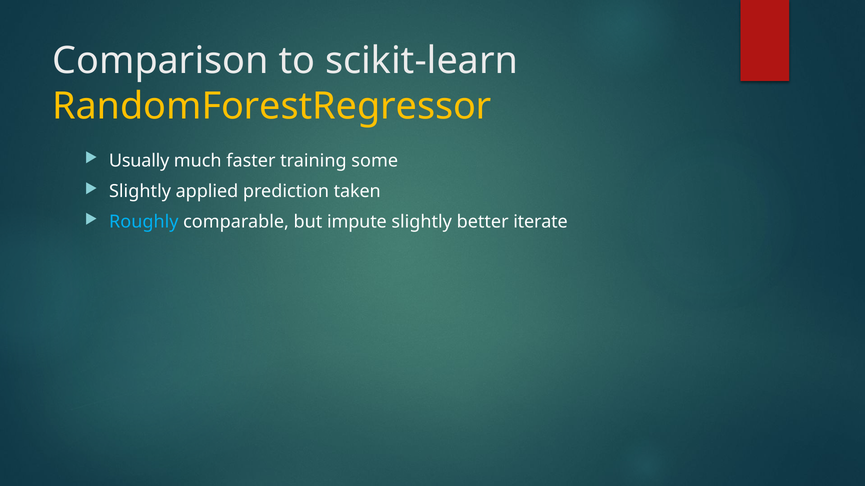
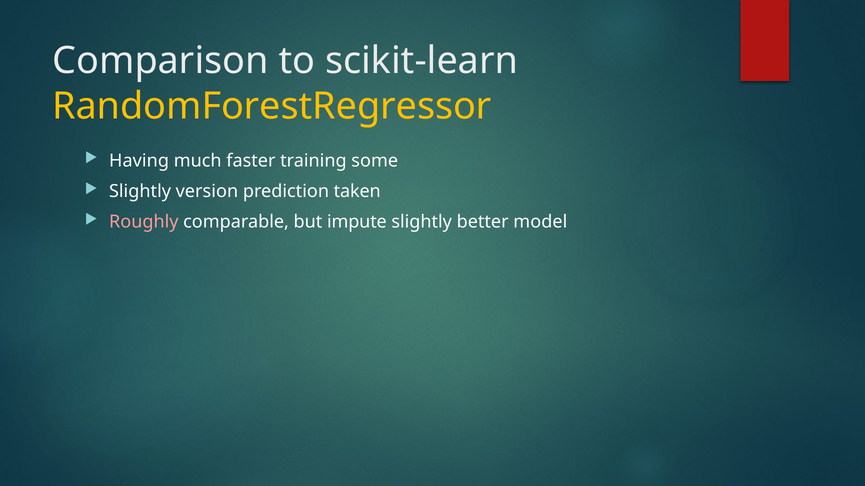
Usually: Usually -> Having
applied: applied -> version
Roughly colour: light blue -> pink
iterate: iterate -> model
